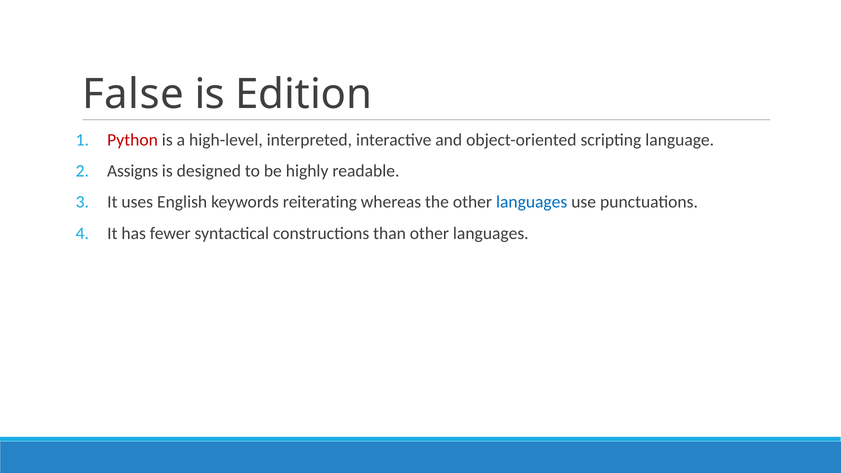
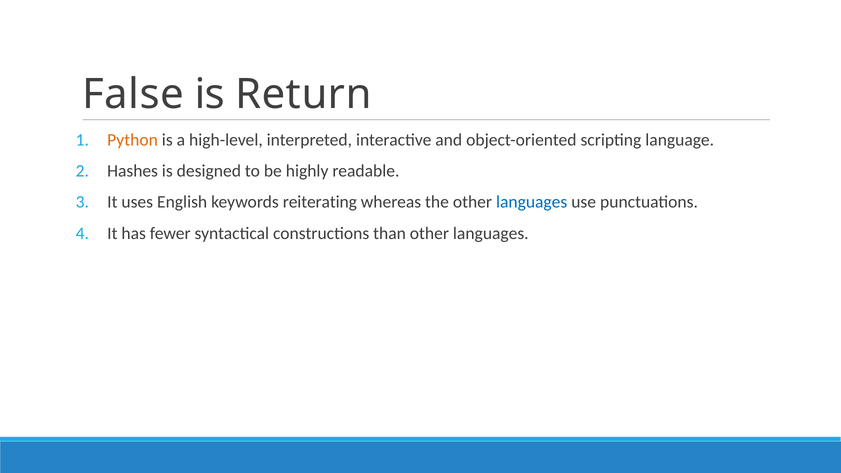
Edition: Edition -> Return
Python colour: red -> orange
Assigns: Assigns -> Hashes
